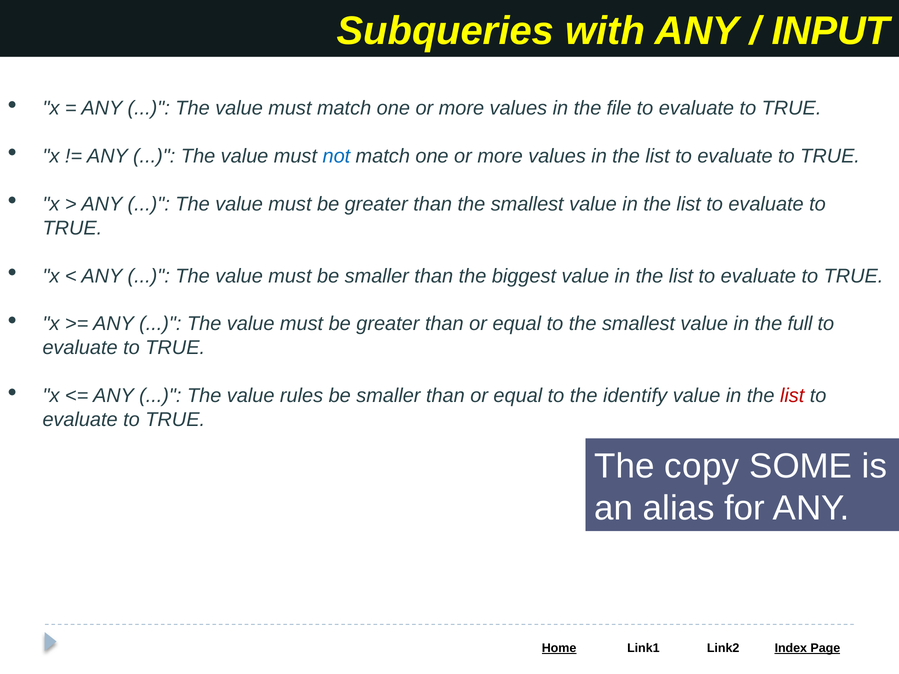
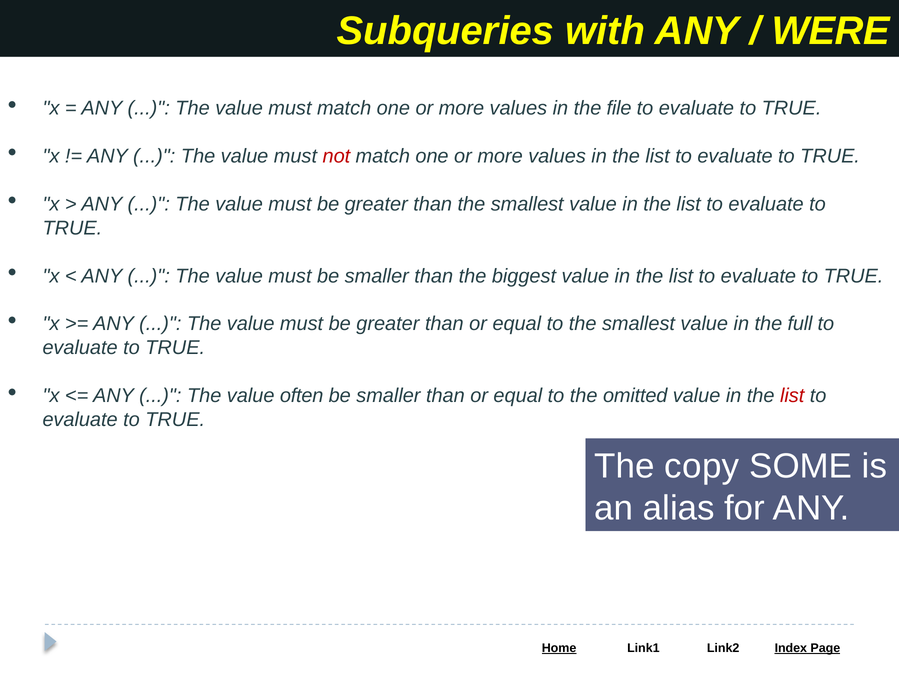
INPUT: INPUT -> WERE
not colour: blue -> red
rules: rules -> often
identify: identify -> omitted
